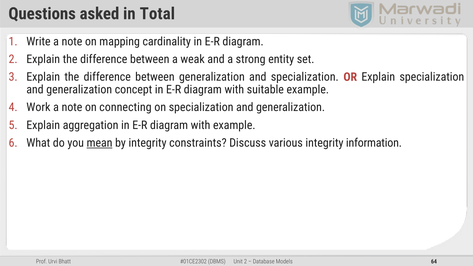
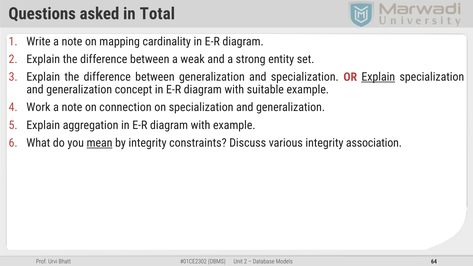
Explain at (378, 77) underline: none -> present
connecting: connecting -> connection
information: information -> association
